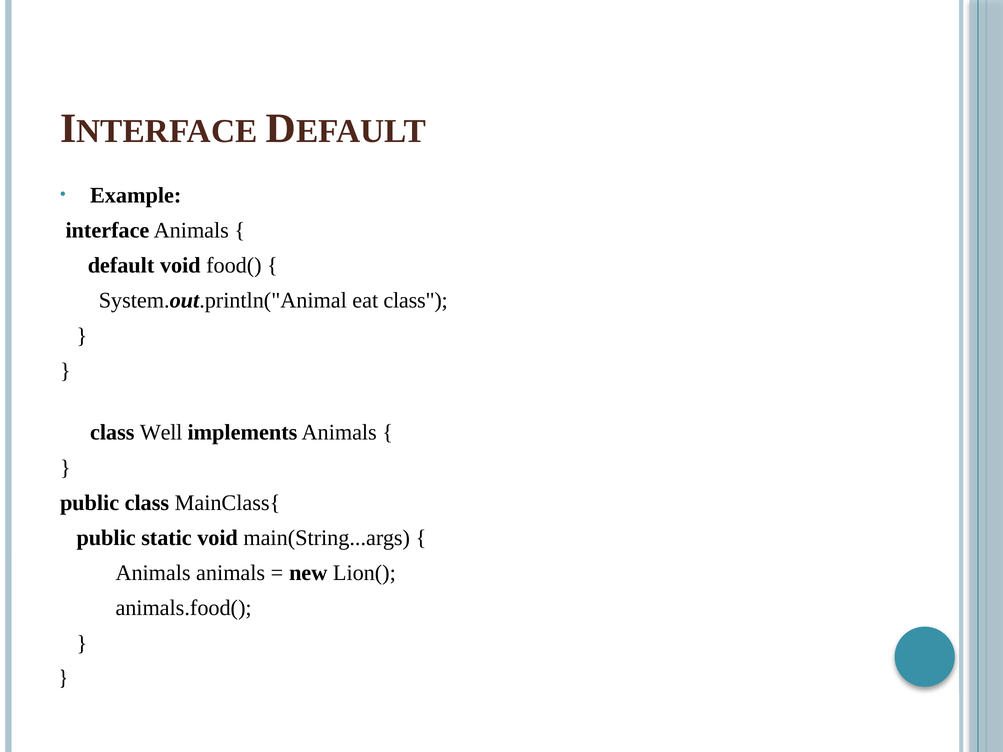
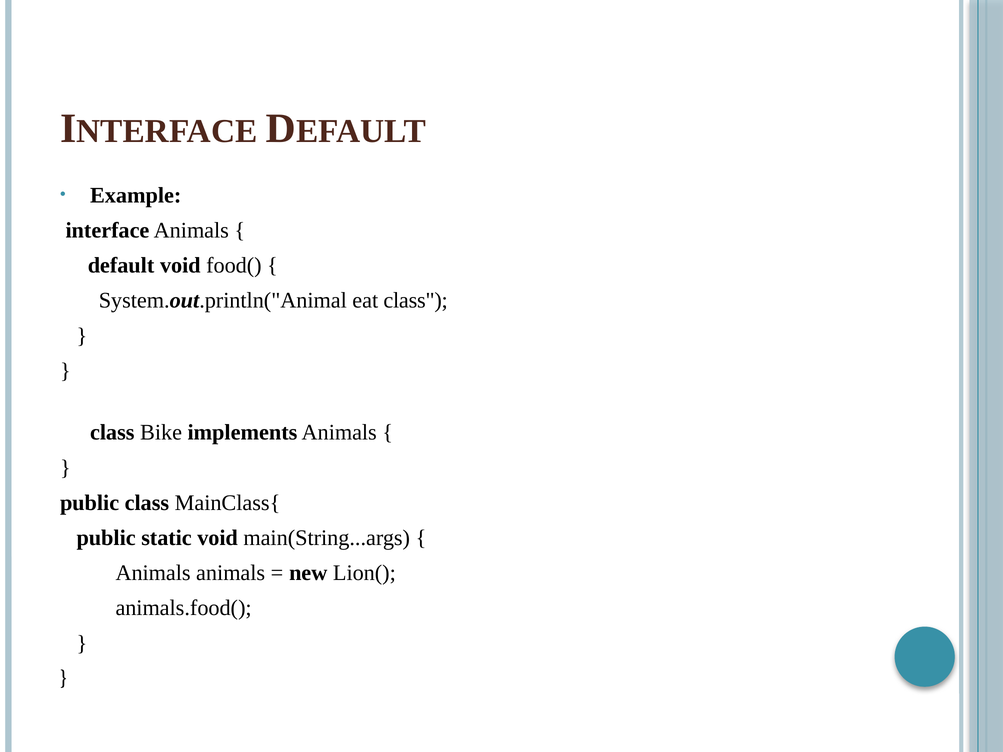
Well: Well -> Bike
